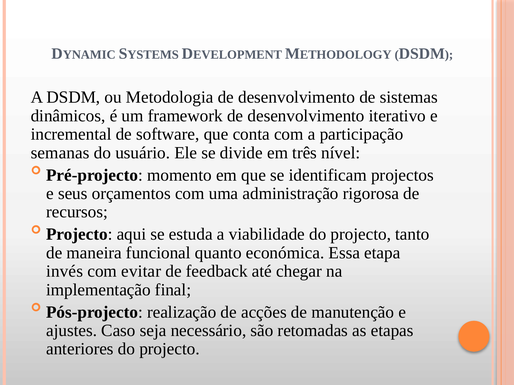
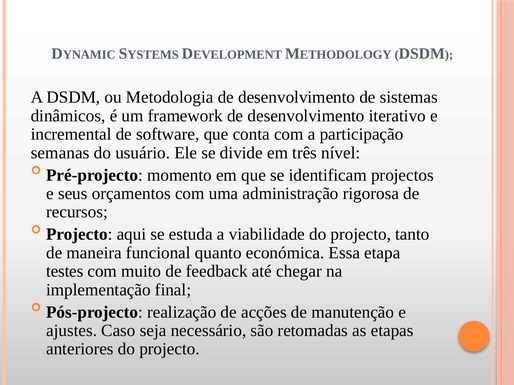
invés: invés -> testes
evitar: evitar -> muito
